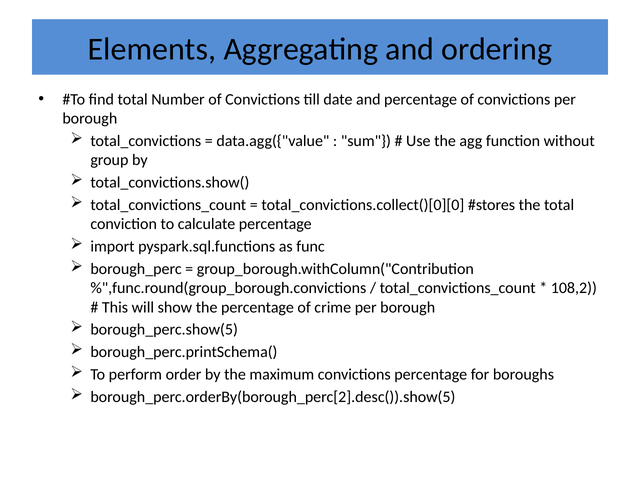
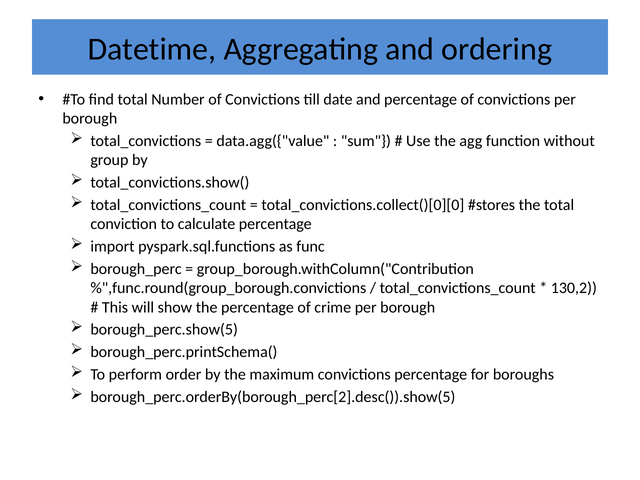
Elements: Elements -> Datetime
108,2: 108,2 -> 130,2
